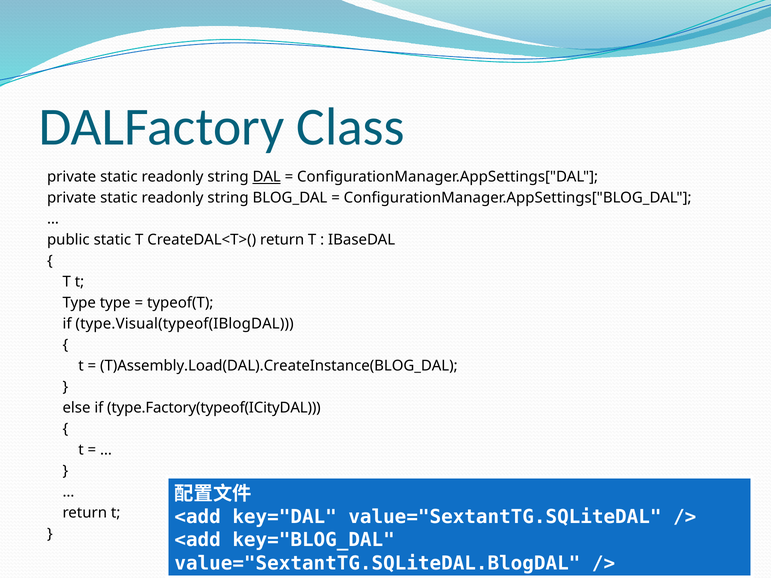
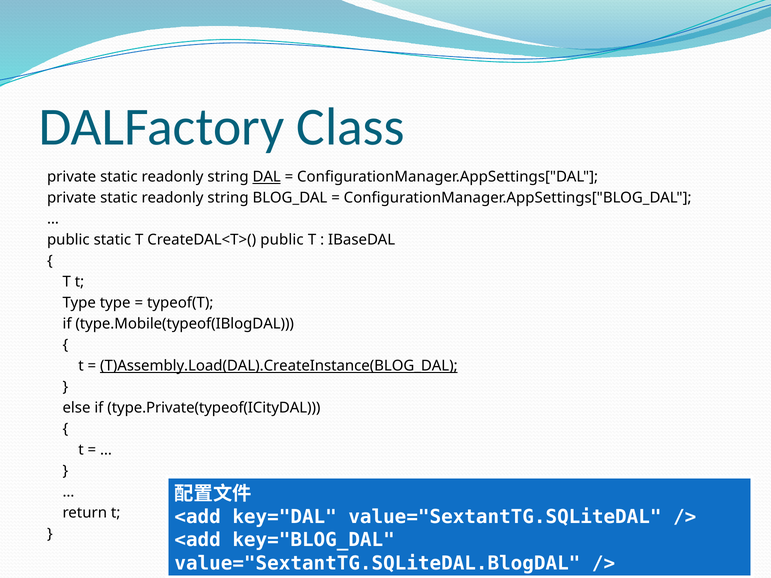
CreateDAL<T>( return: return -> public
type.Visual(typeof(IBlogDAL: type.Visual(typeof(IBlogDAL -> type.Mobile(typeof(IBlogDAL
T)Assembly.Load(DAL).CreateInstance(BLOG_DAL underline: none -> present
type.Factory(typeof(ICityDAL: type.Factory(typeof(ICityDAL -> type.Private(typeof(ICityDAL
